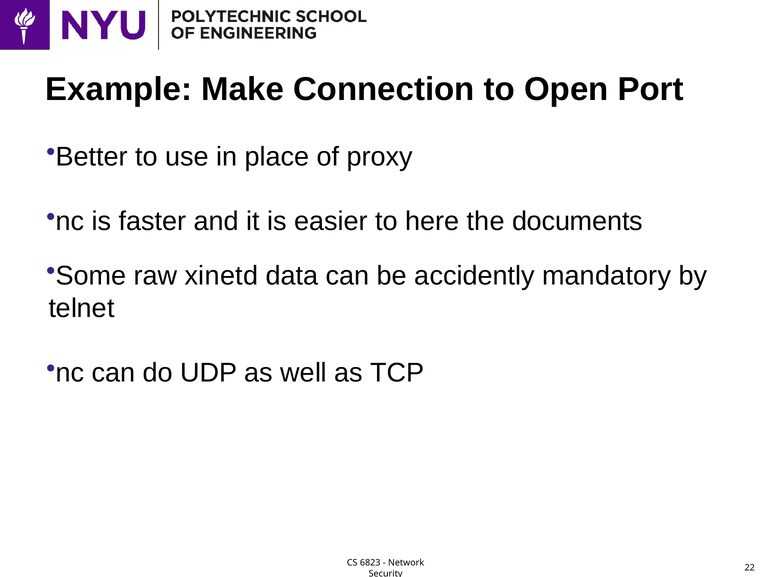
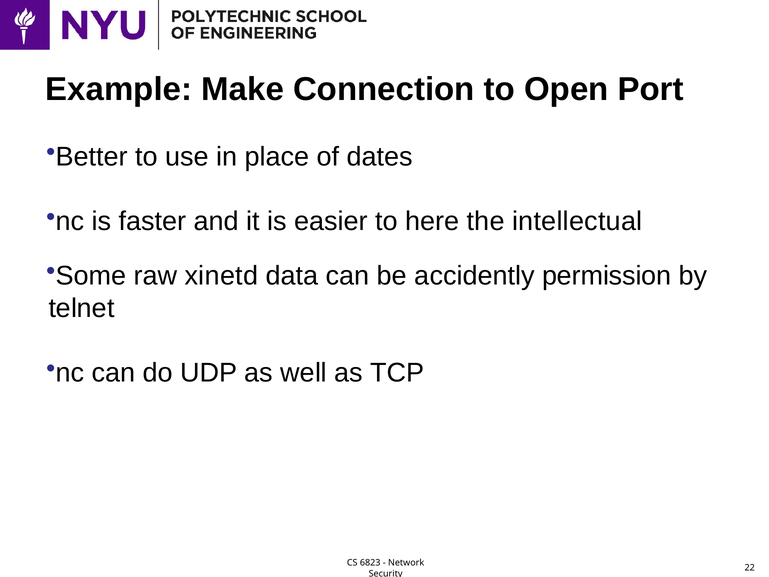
proxy: proxy -> dates
documents: documents -> intellectual
mandatory: mandatory -> permission
